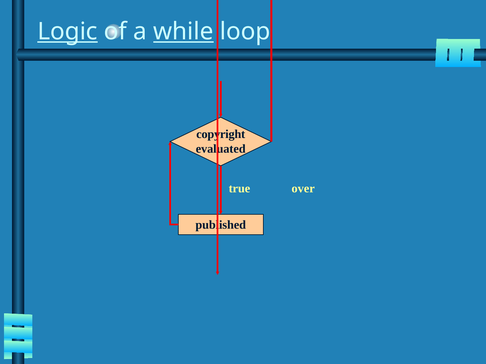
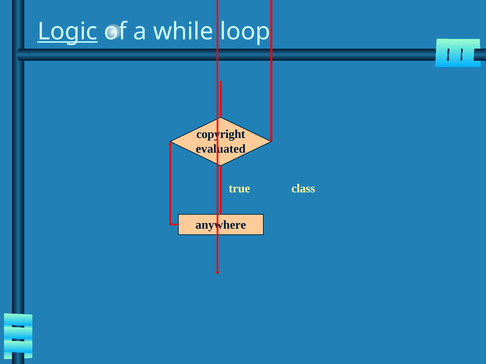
while underline: present -> none
over: over -> class
published: published -> anywhere
